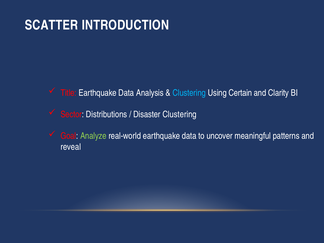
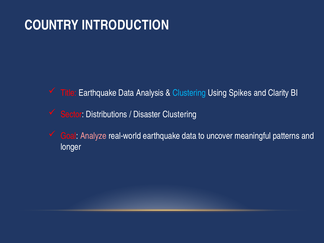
SCATTER: SCATTER -> COUNTRY
Certain: Certain -> Spikes
Analyze colour: light green -> pink
reveal: reveal -> longer
